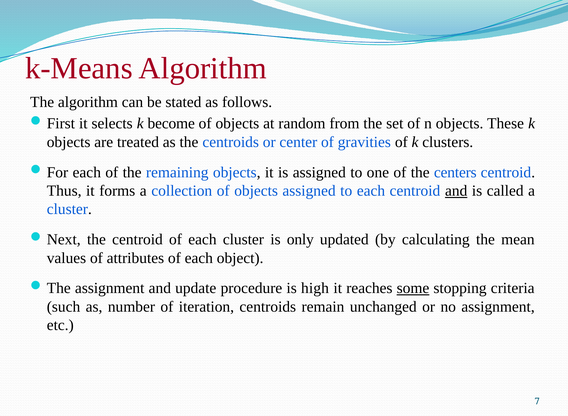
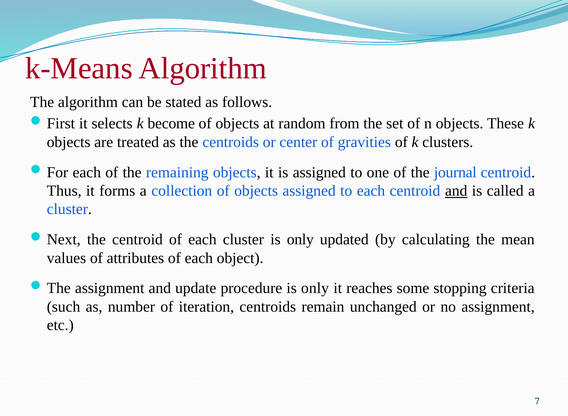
centers: centers -> journal
procedure is high: high -> only
some underline: present -> none
